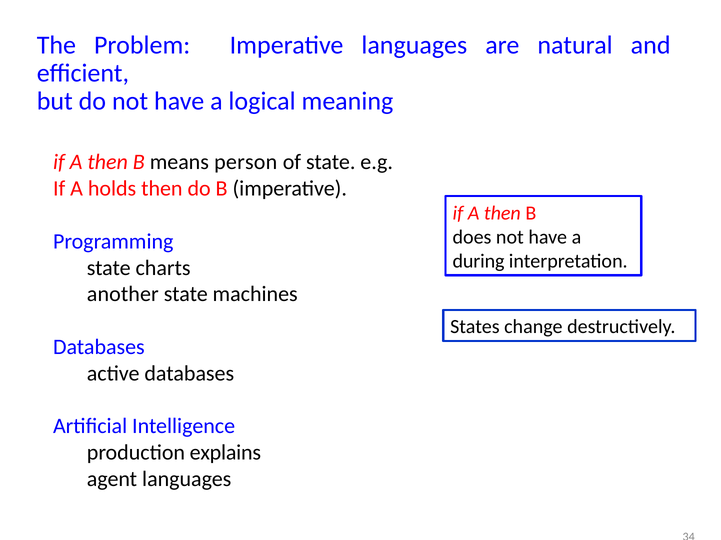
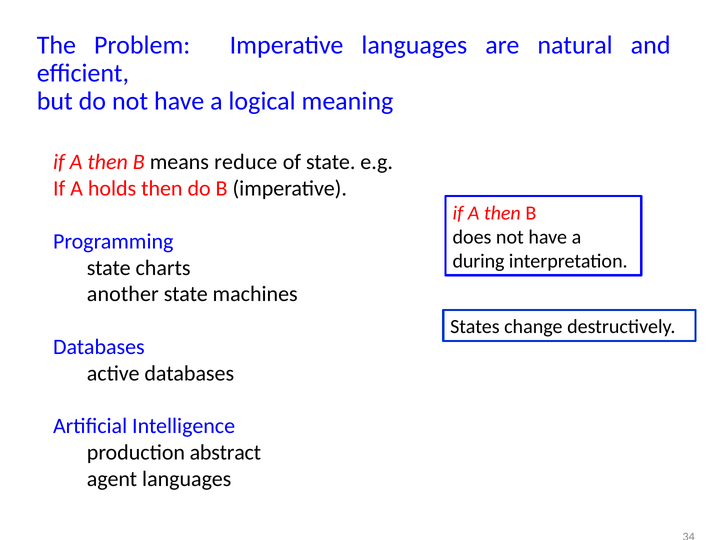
person: person -> reduce
explains: explains -> abstract
